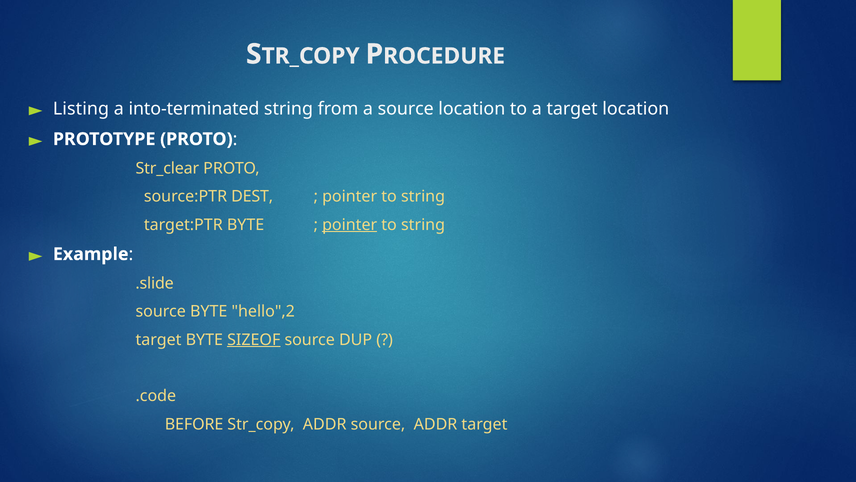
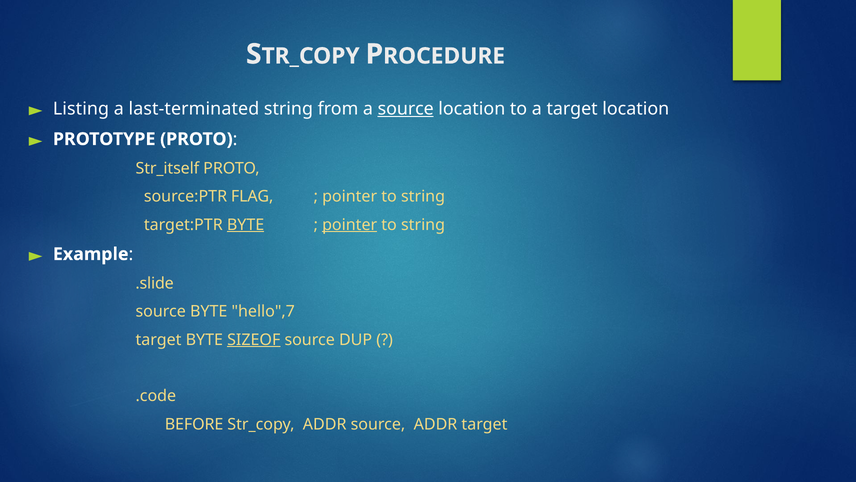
into-terminated: into-terminated -> last-terminated
source at (406, 109) underline: none -> present
Str_clear: Str_clear -> Str_itself
DEST: DEST -> FLAG
BYTE at (246, 225) underline: none -> present
hello",2: hello",2 -> hello",7
